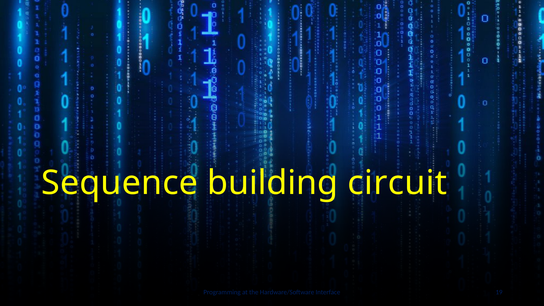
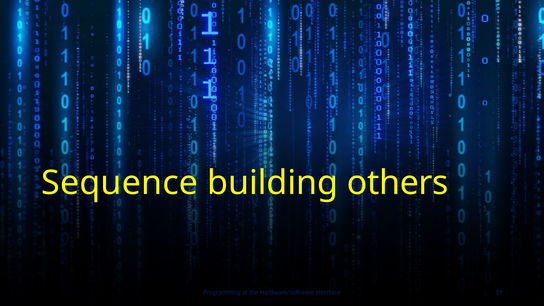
circuit: circuit -> others
